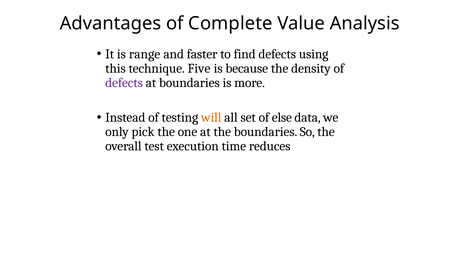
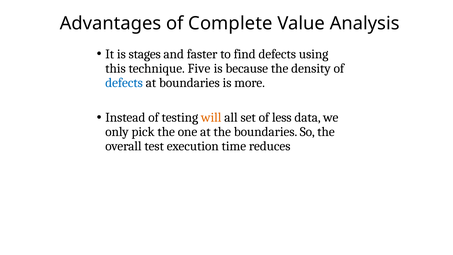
range: range -> stages
defects at (124, 83) colour: purple -> blue
else: else -> less
